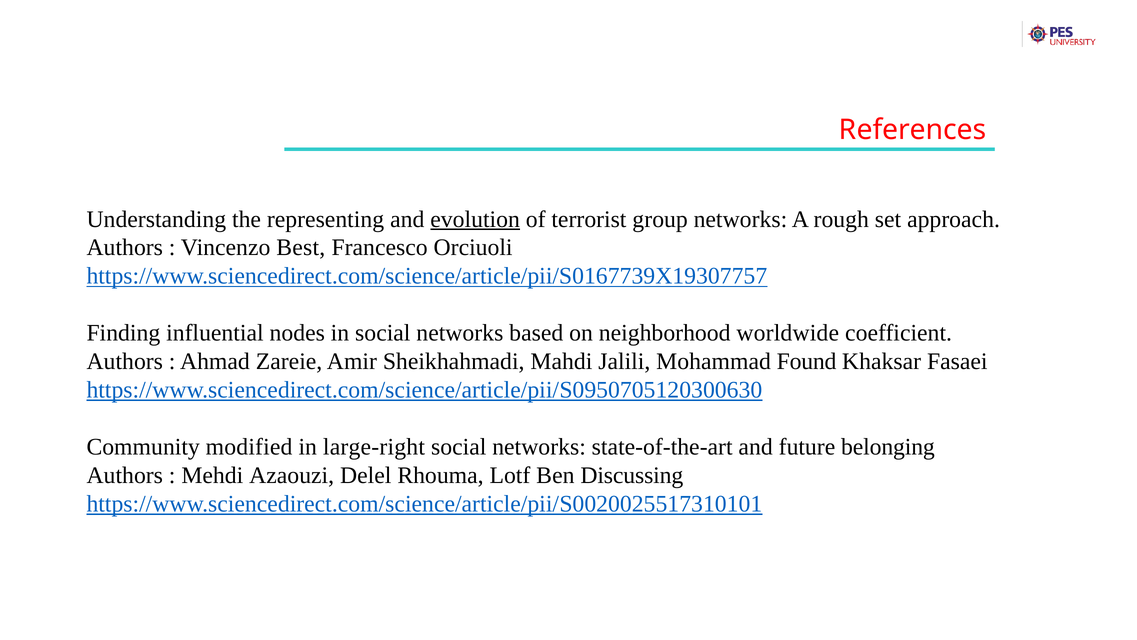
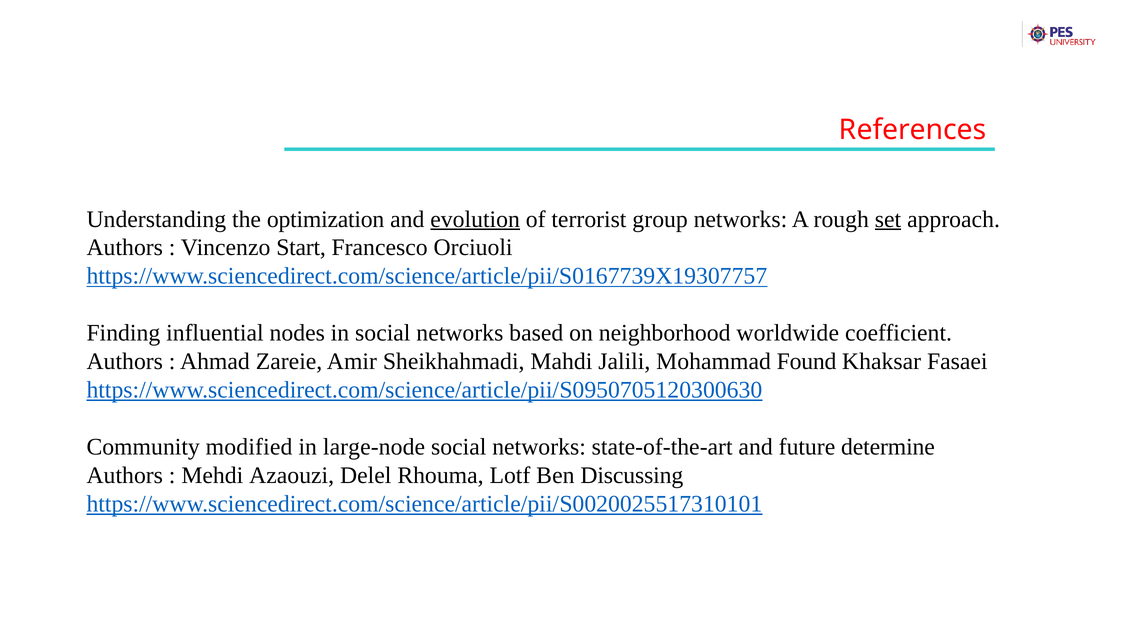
representing: representing -> optimization
set underline: none -> present
Best: Best -> Start
large‑right: large‑right -> large‑node
belonging: belonging -> determine
